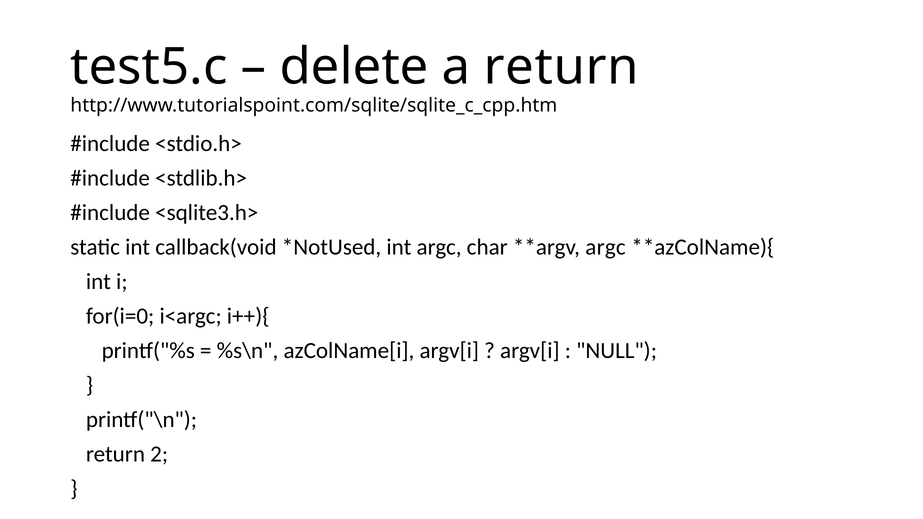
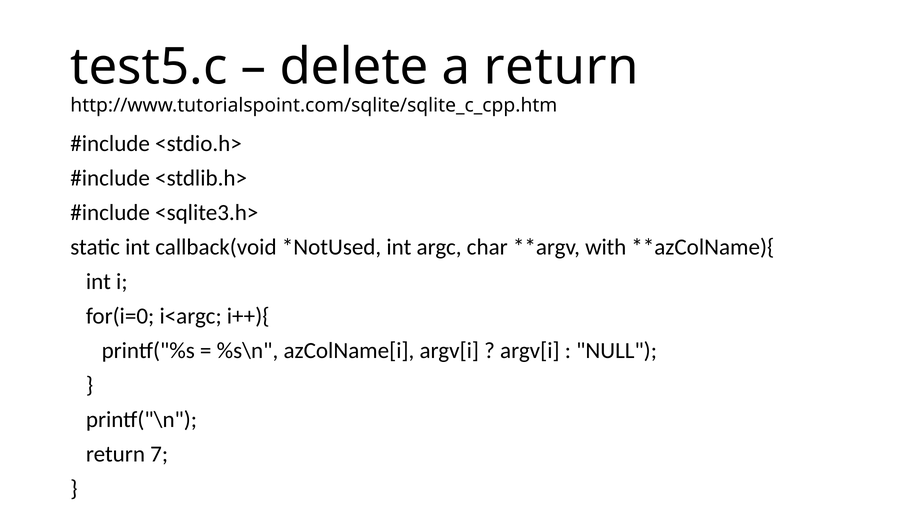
argc at (606, 247): argc -> with
2: 2 -> 7
